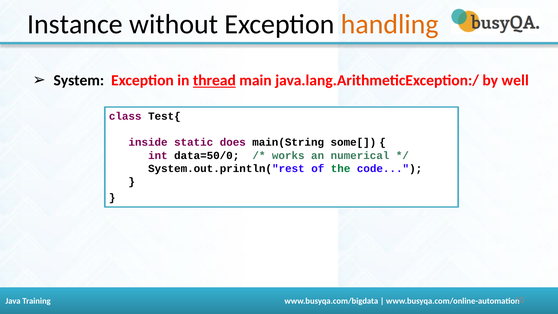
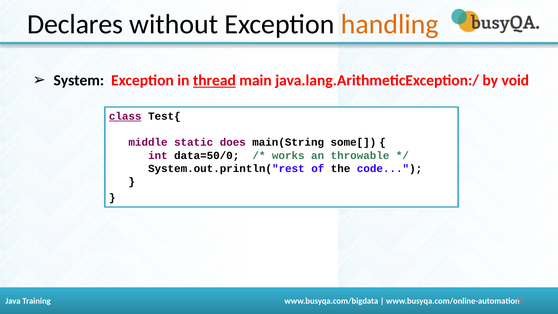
Instance: Instance -> Declares
well: well -> void
class underline: none -> present
inside: inside -> middle
numerical: numerical -> throwable
the colour: green -> black
